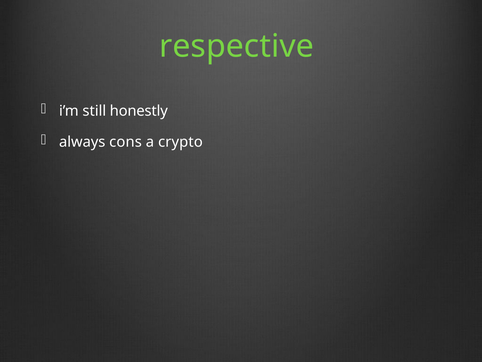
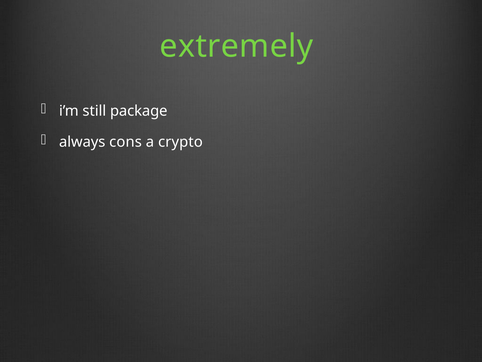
respective: respective -> extremely
honestly: honestly -> package
